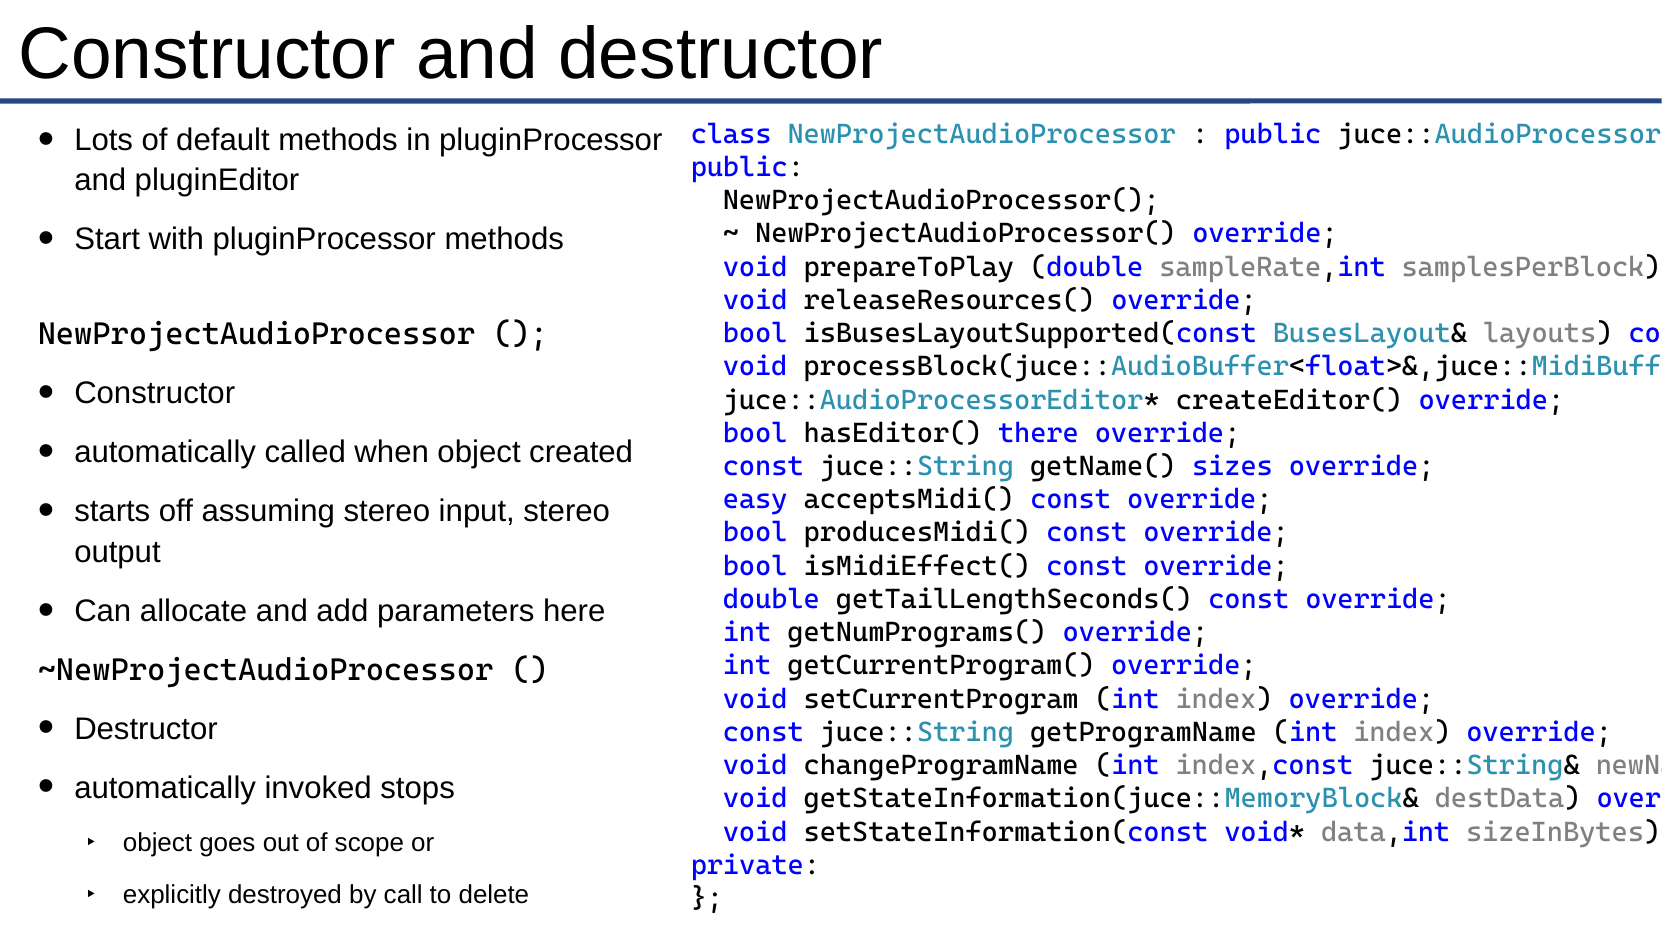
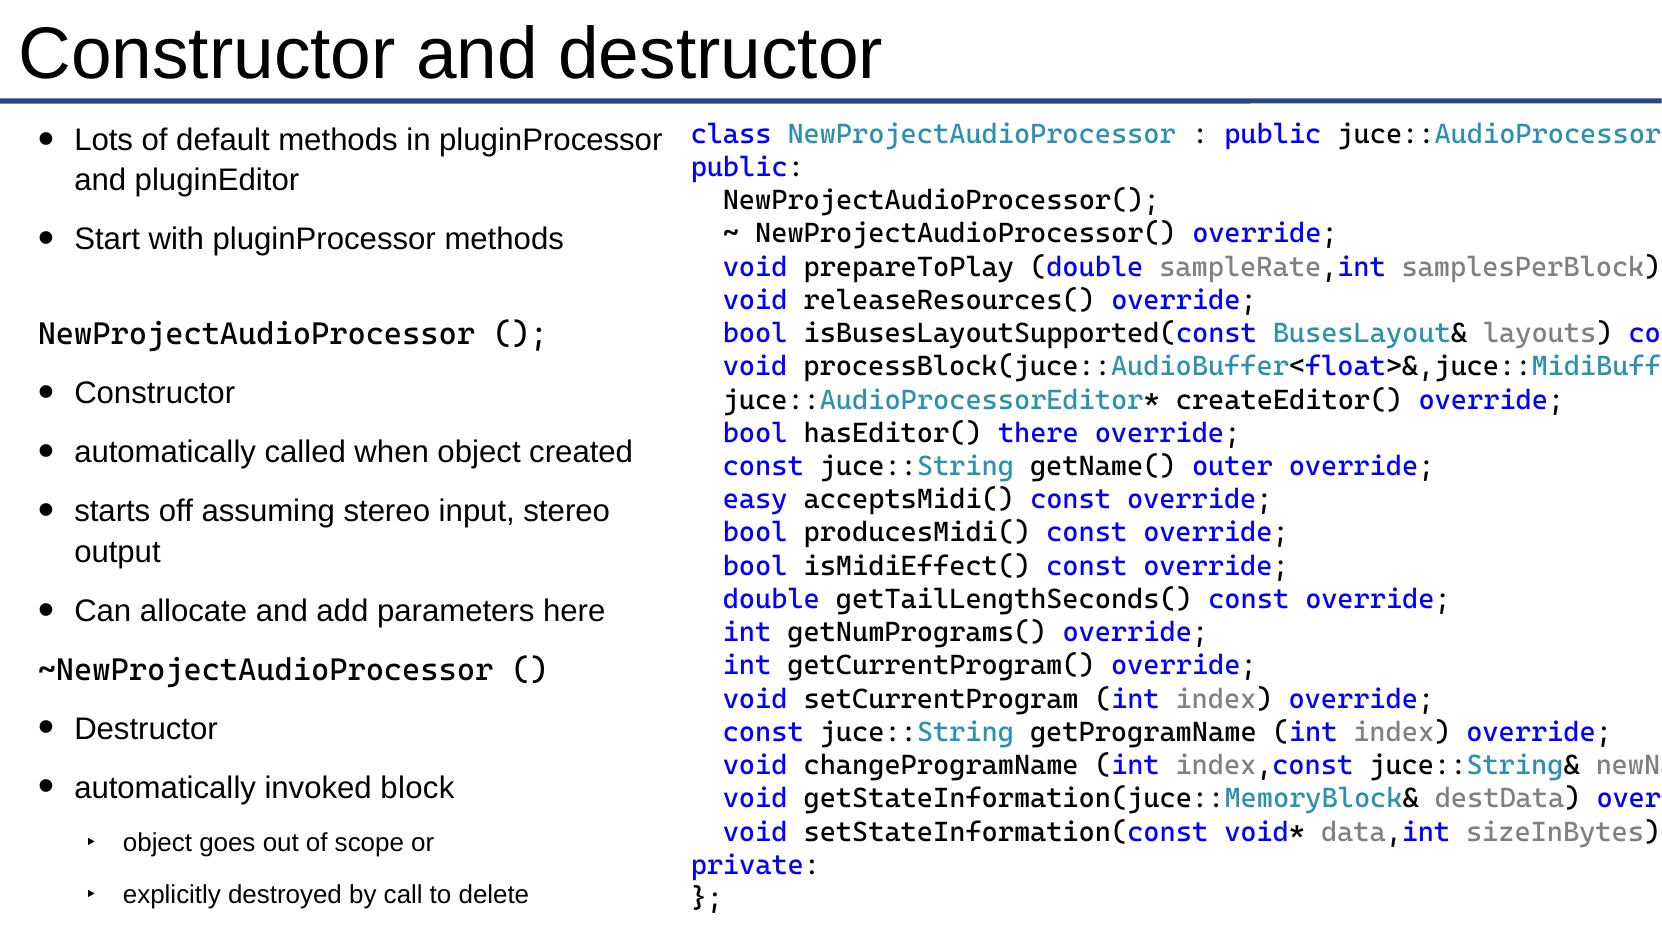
sizes: sizes -> outer
stops: stops -> block
